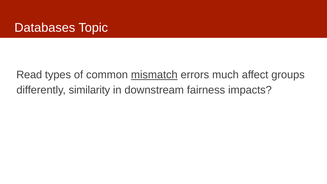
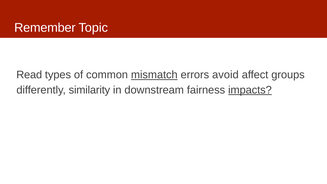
Databases: Databases -> Remember
much: much -> avoid
impacts underline: none -> present
